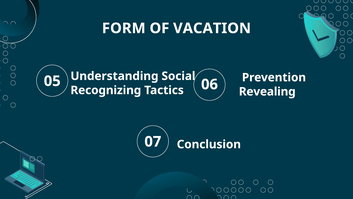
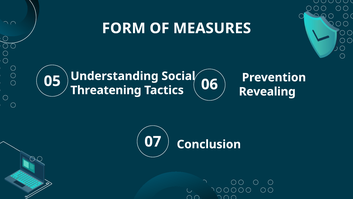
VACATION: VACATION -> MEASURES
Recognizing: Recognizing -> Threatening
